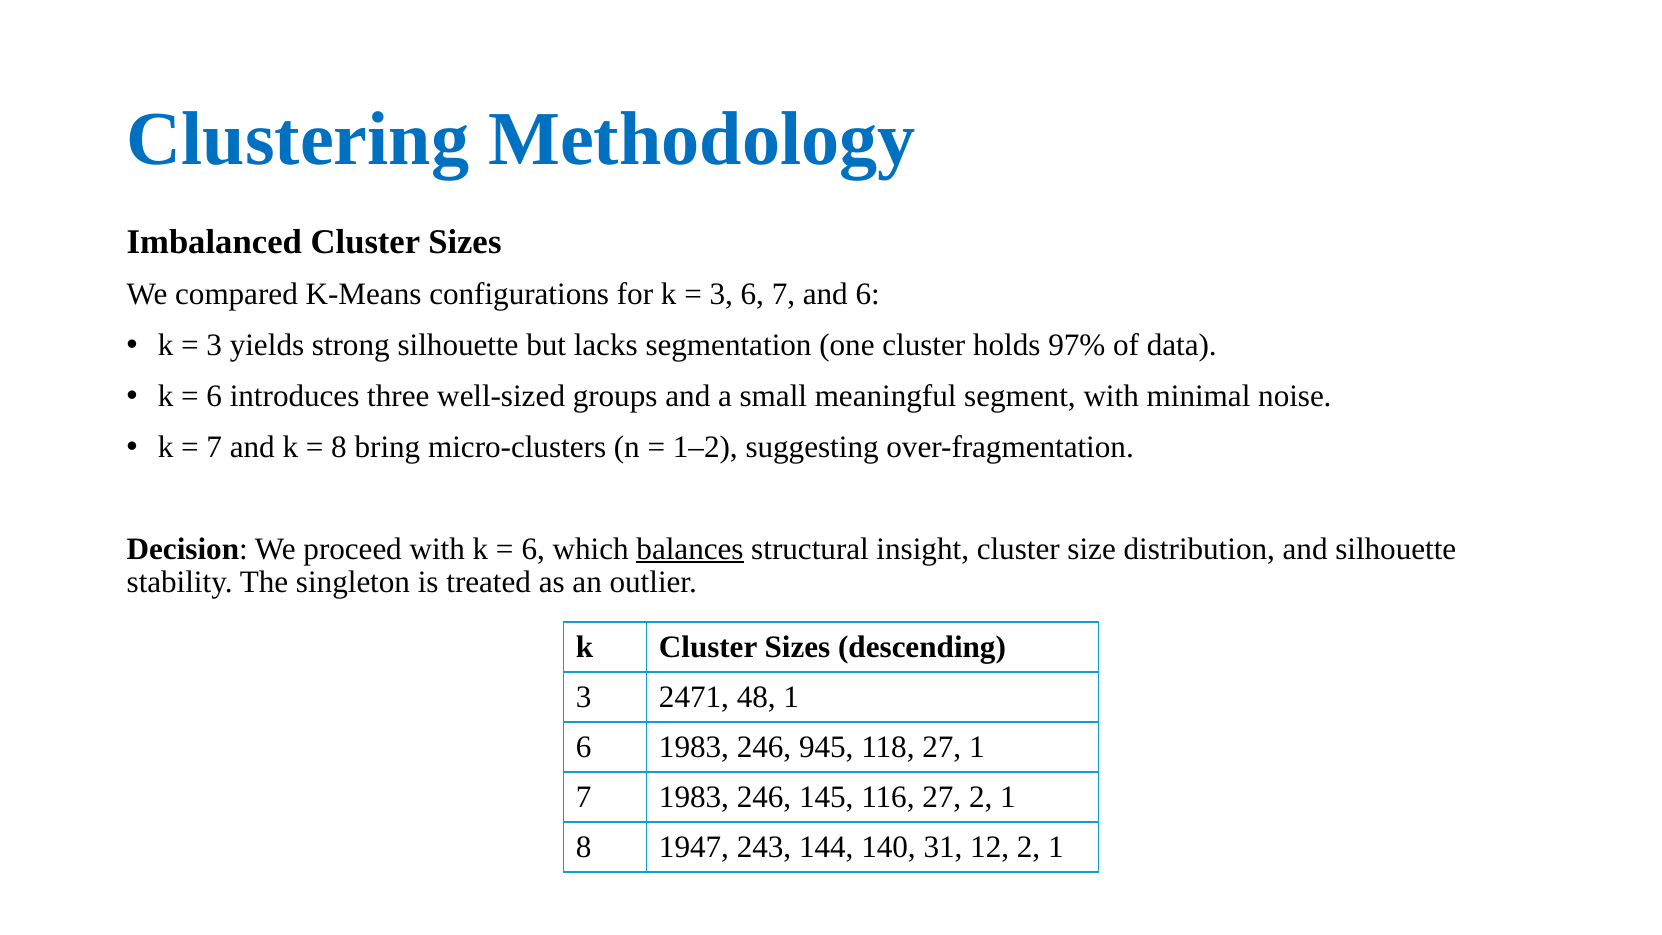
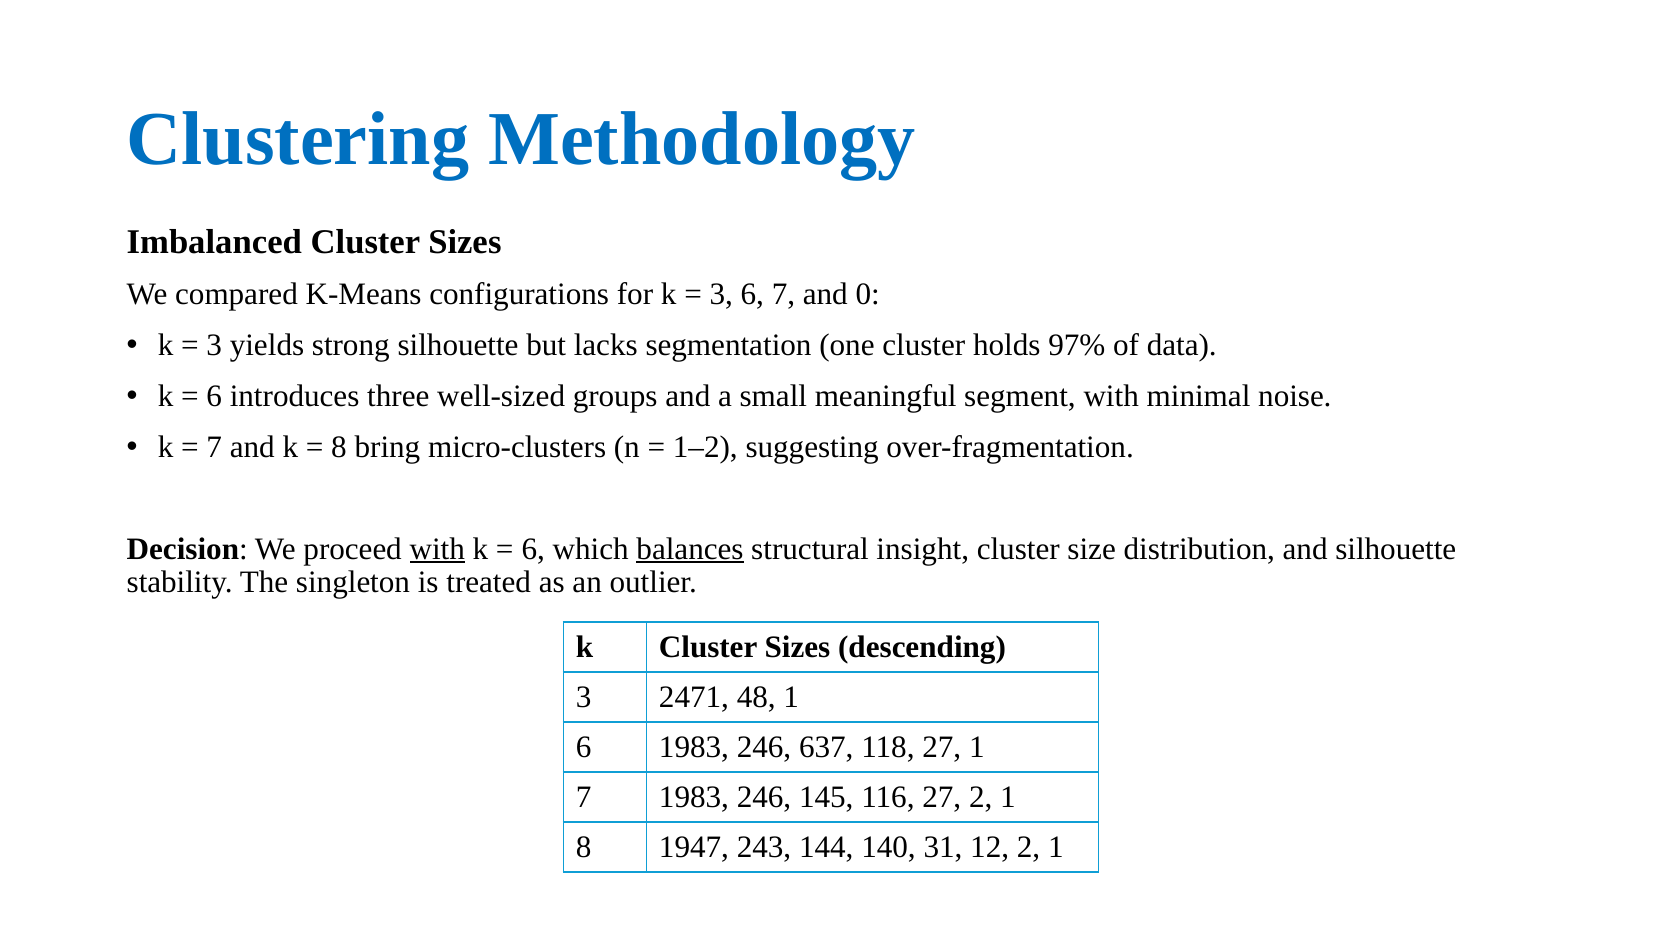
and 6: 6 -> 0
with at (437, 549) underline: none -> present
945: 945 -> 637
